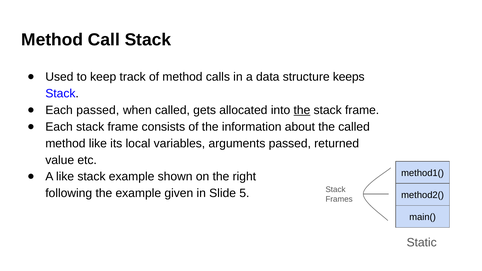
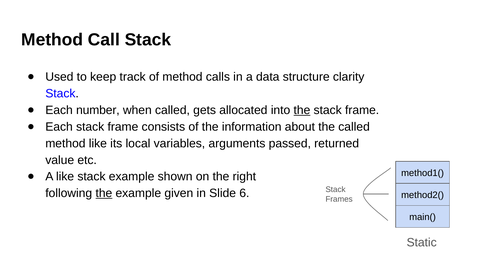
keeps: keeps -> clarity
Each passed: passed -> number
the at (104, 193) underline: none -> present
5: 5 -> 6
